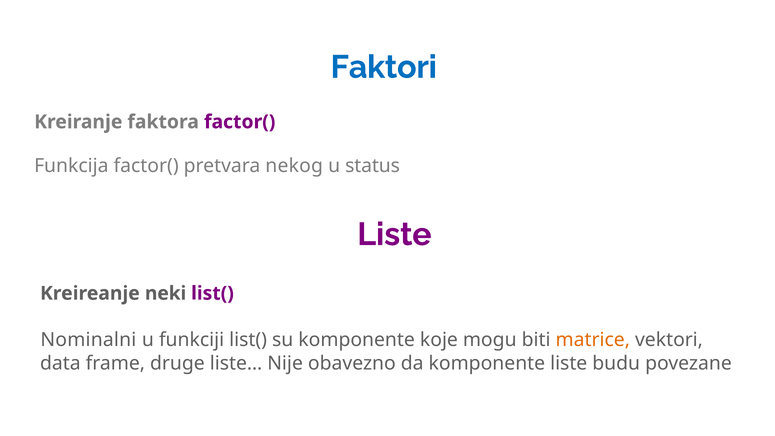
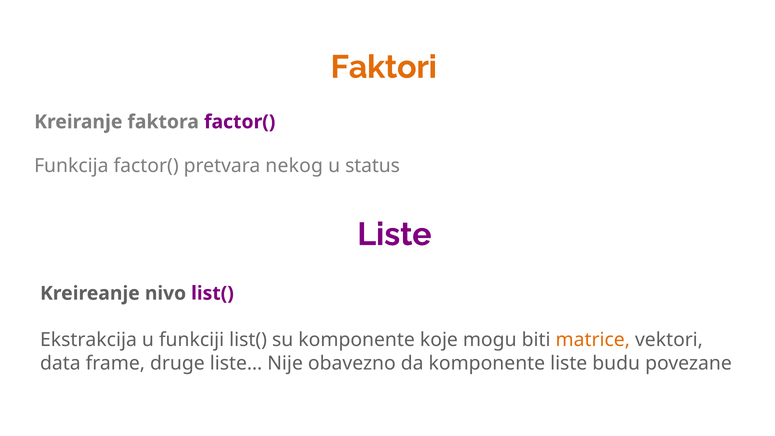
Faktori colour: blue -> orange
neki: neki -> nivo
Nominalni: Nominalni -> Ekstrakcija
